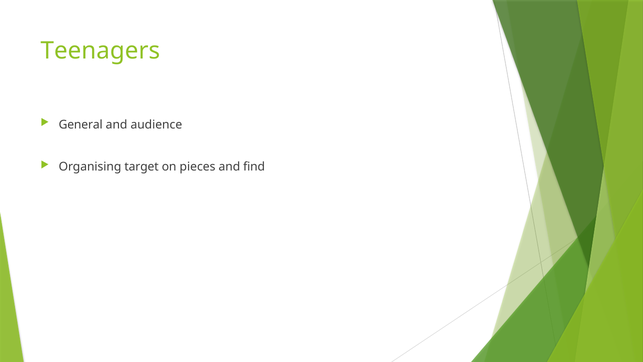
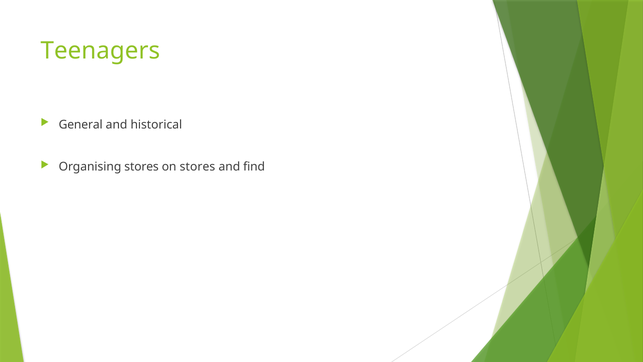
audience: audience -> historical
Organising target: target -> stores
on pieces: pieces -> stores
